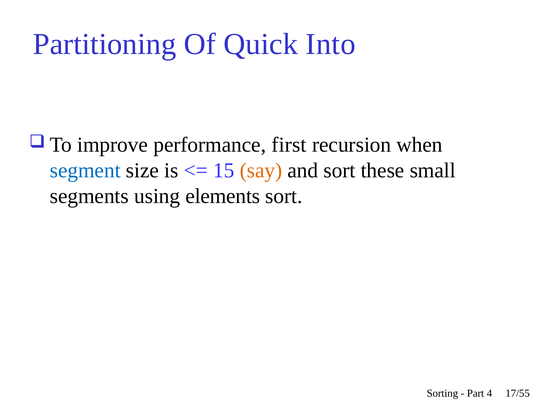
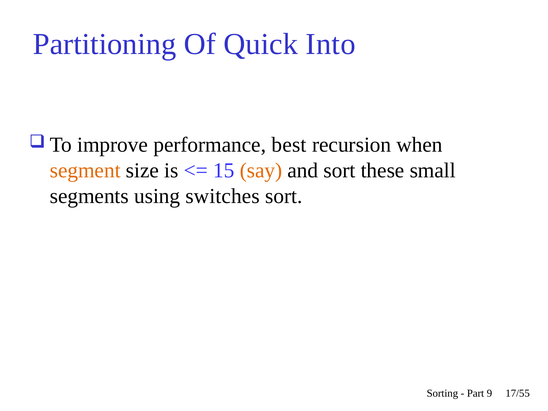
first: first -> best
segment colour: blue -> orange
elements: elements -> switches
4: 4 -> 9
